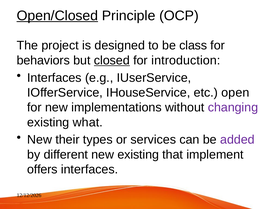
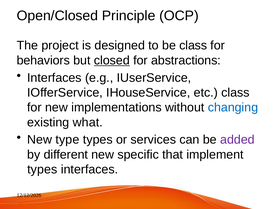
Open/Closed underline: present -> none
introduction: introduction -> abstractions
etc open: open -> class
changing colour: purple -> blue
their: their -> type
new existing: existing -> specific
offers at (42, 170): offers -> types
